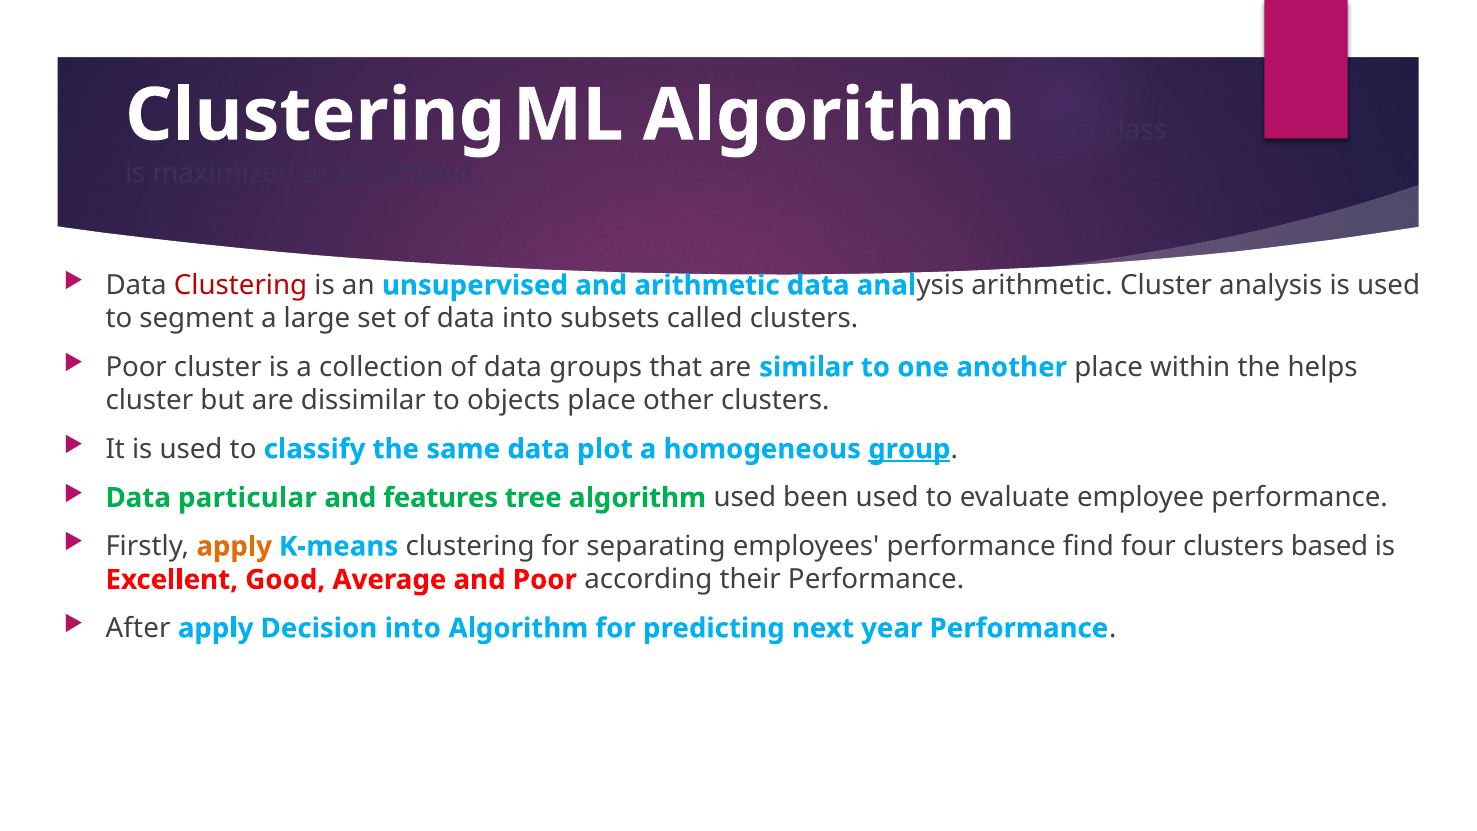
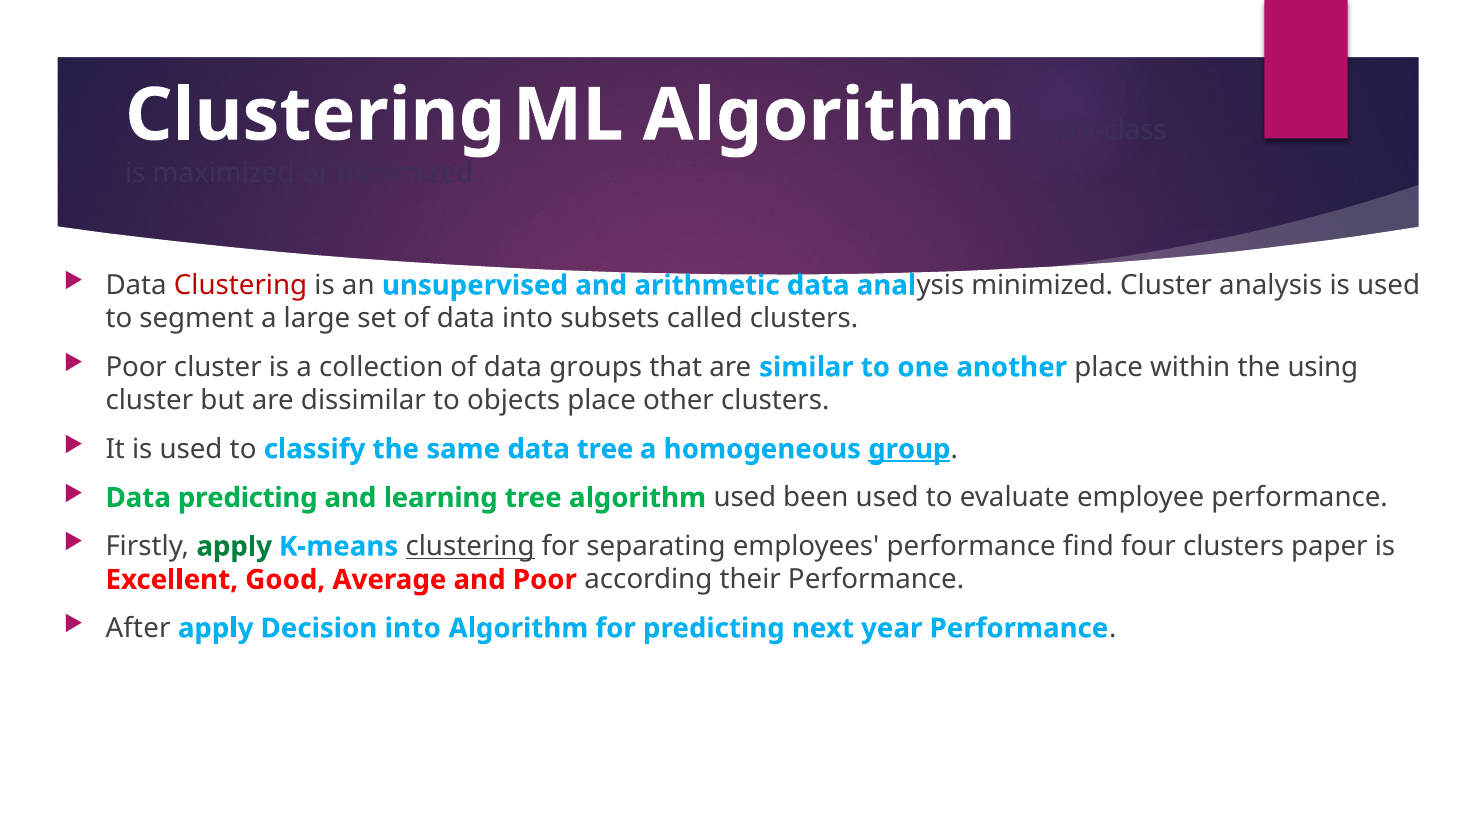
arithmetic at (1042, 285): arithmetic -> minimized
helps: helps -> using
data plot: plot -> tree
Data particular: particular -> predicting
features: features -> learning
apply at (234, 546) colour: orange -> green
clustering at (470, 546) underline: none -> present
based: based -> paper
